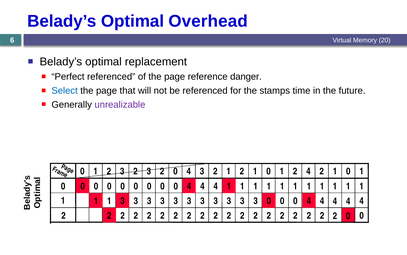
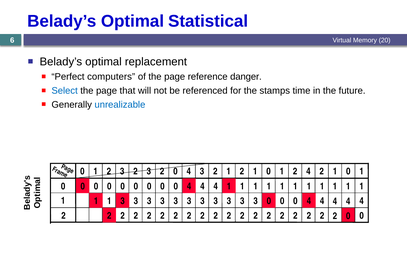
Overhead: Overhead -> Statistical
Perfect referenced: referenced -> computers
unrealizable colour: purple -> blue
